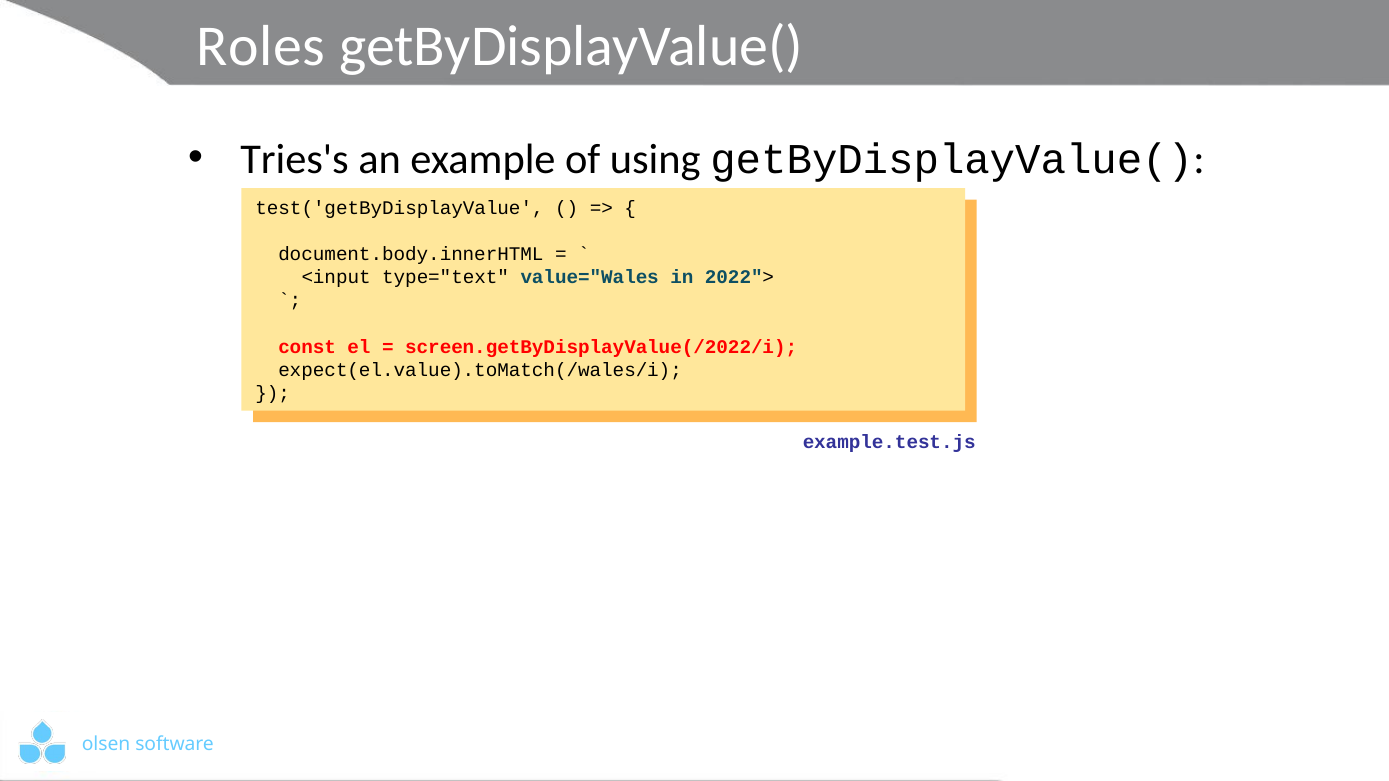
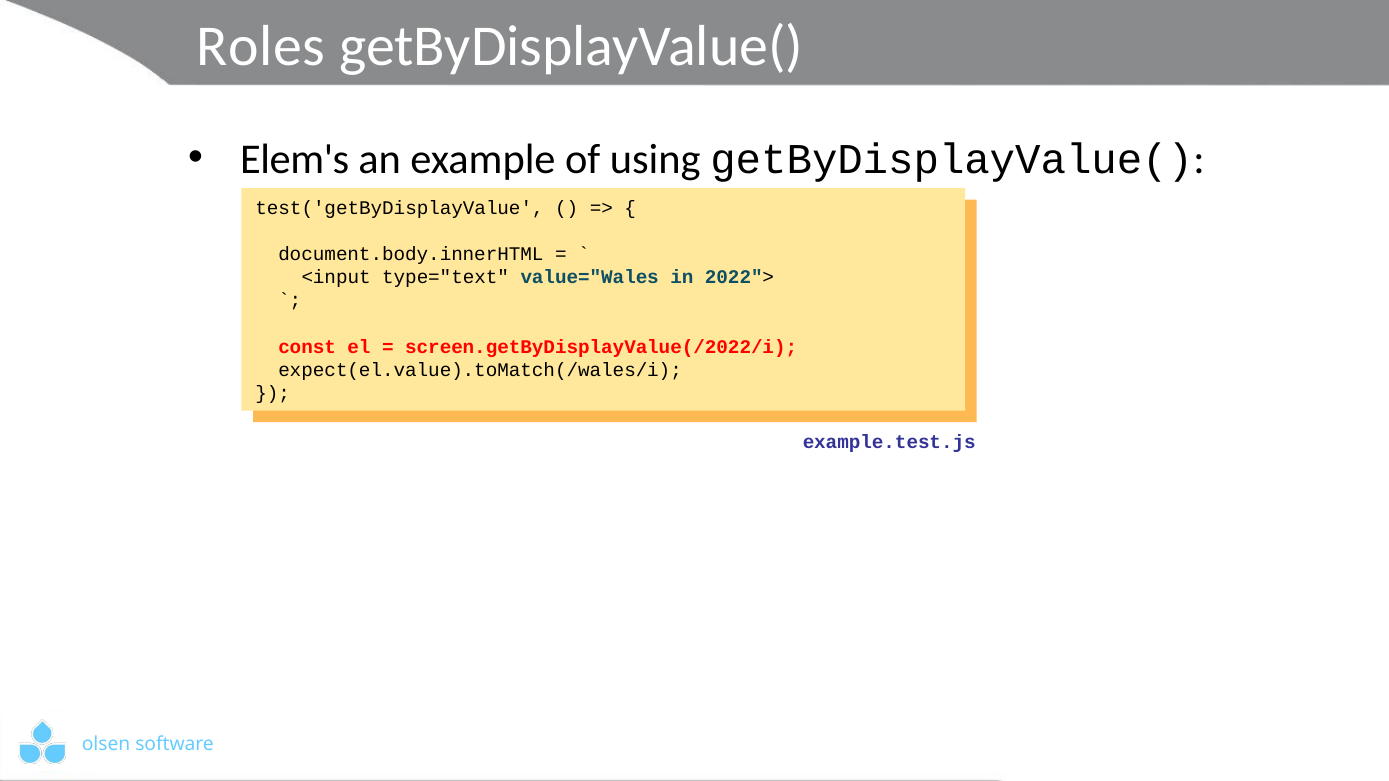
Tries's: Tries's -> Elem's
